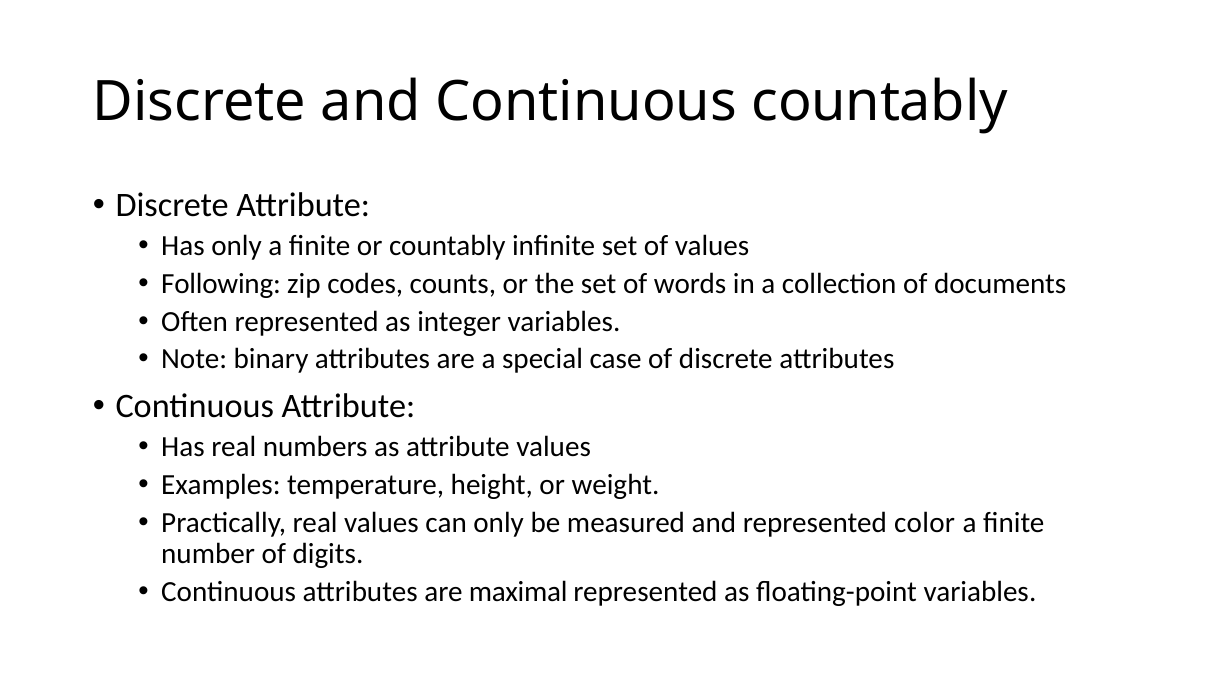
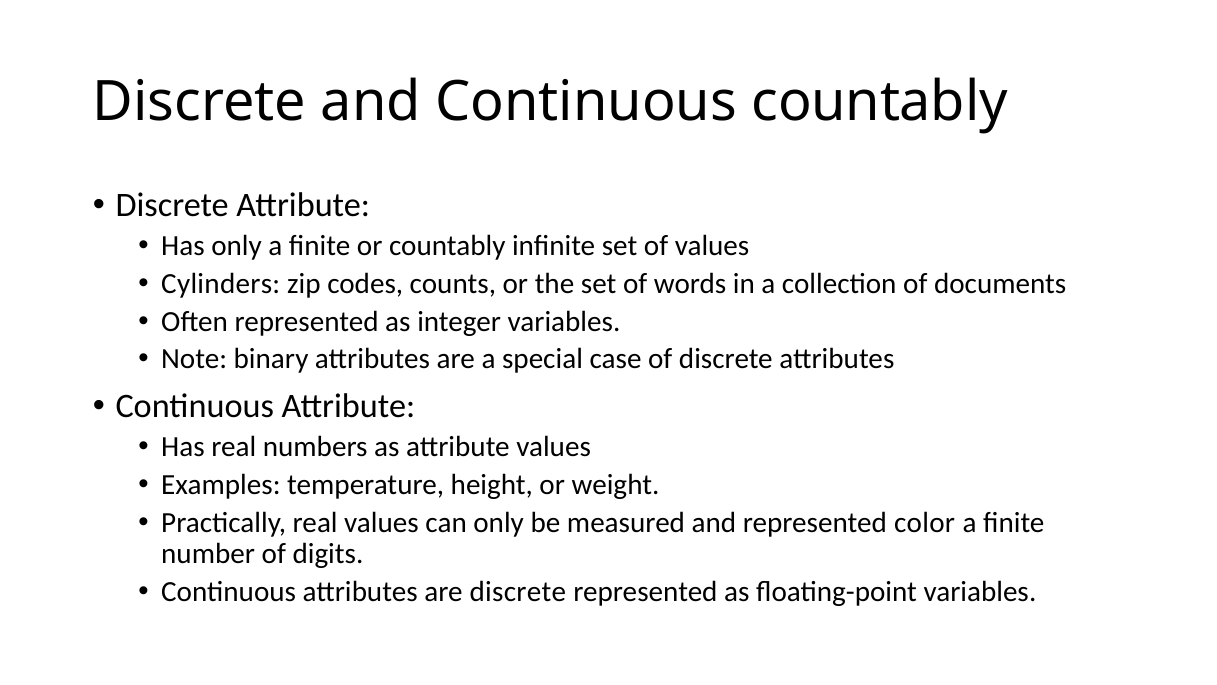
Following: Following -> Cylinders
are maximal: maximal -> discrete
